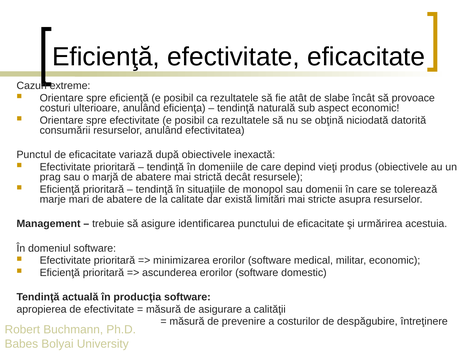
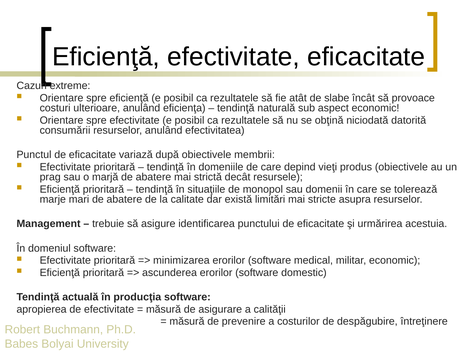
inexactă: inexactă -> membrii
